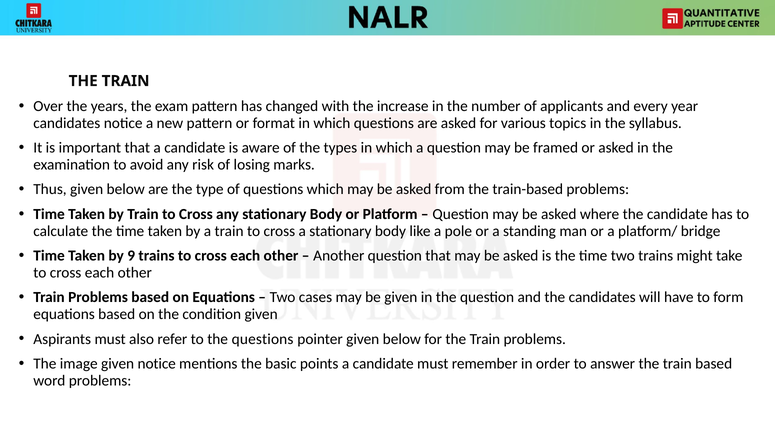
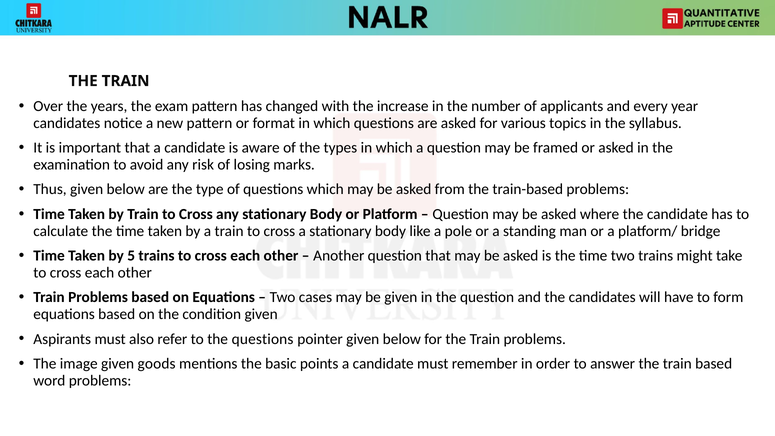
9: 9 -> 5
given notice: notice -> goods
